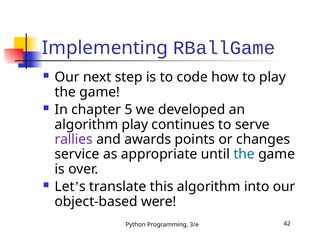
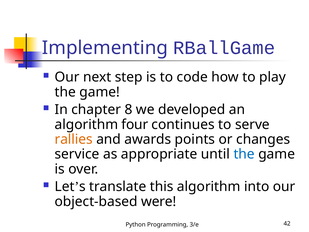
5: 5 -> 8
algorithm play: play -> four
rallies colour: purple -> orange
